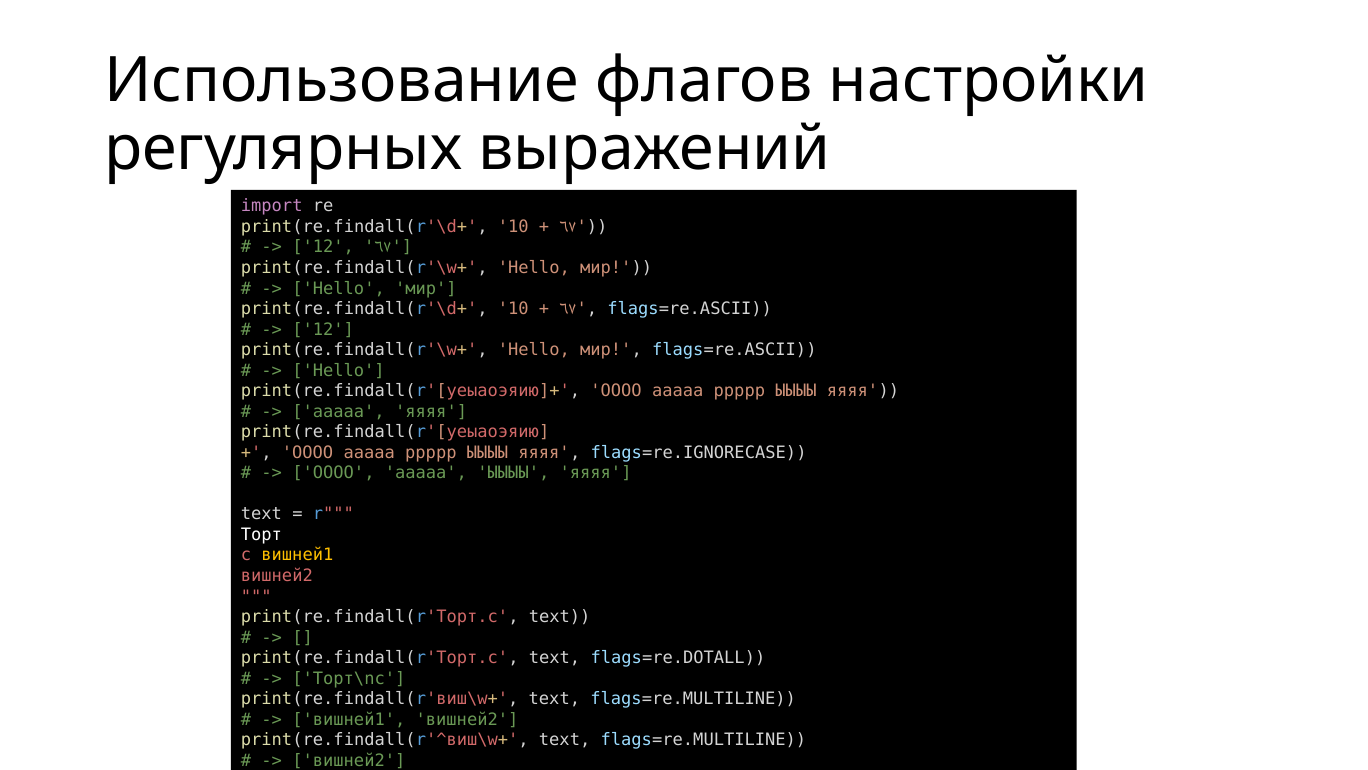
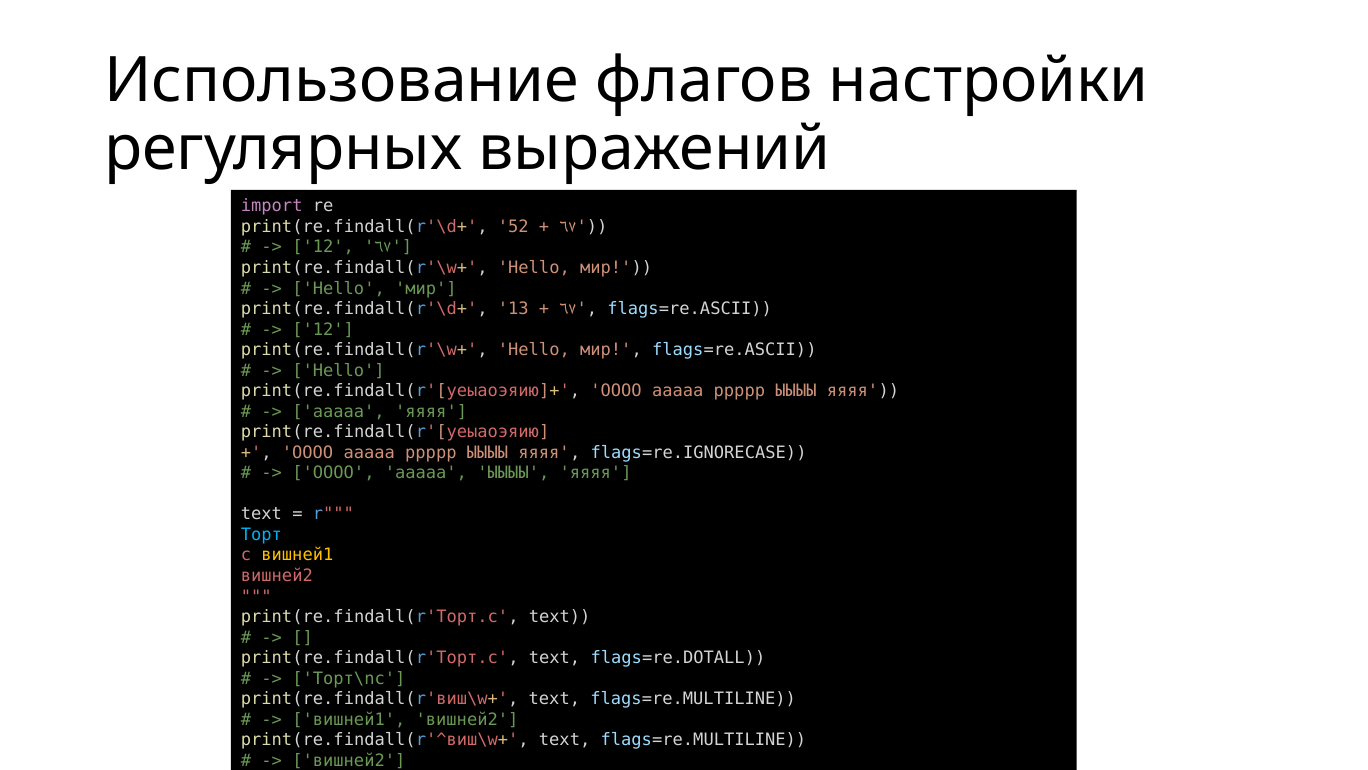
10 at (513, 227): 10 -> 52
10 at (513, 309): 10 -> 13
Торт colour: white -> light blue
